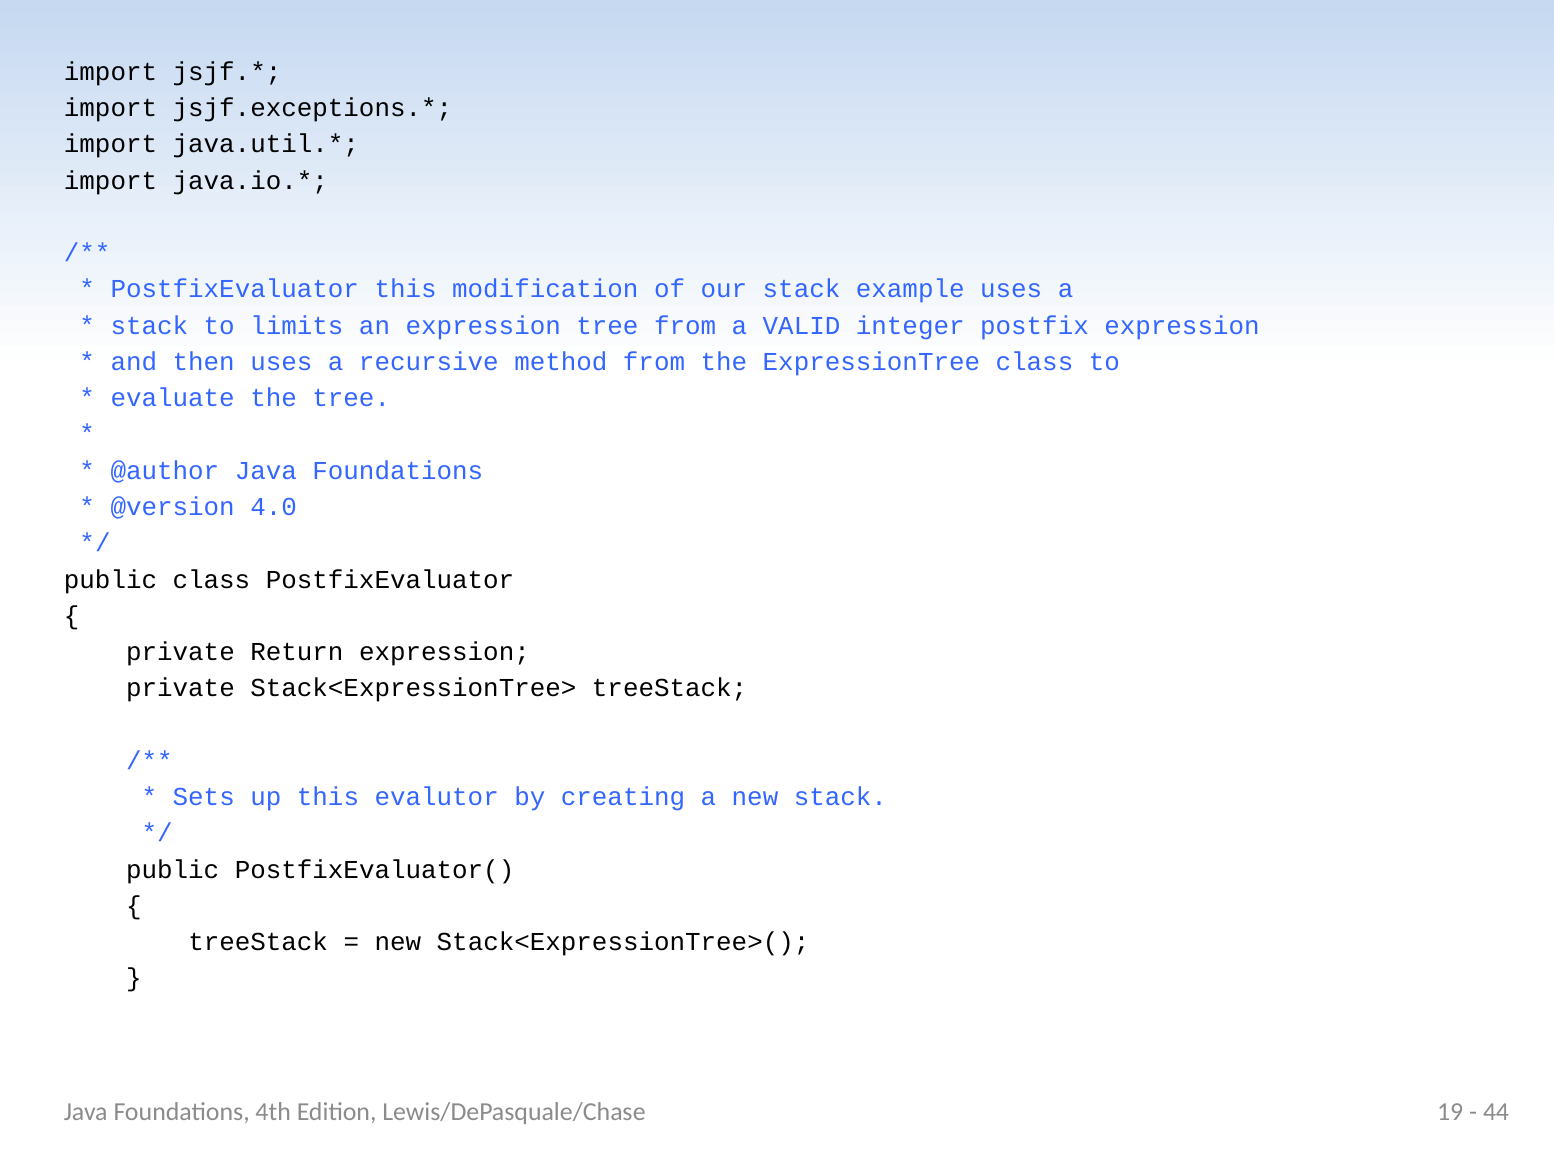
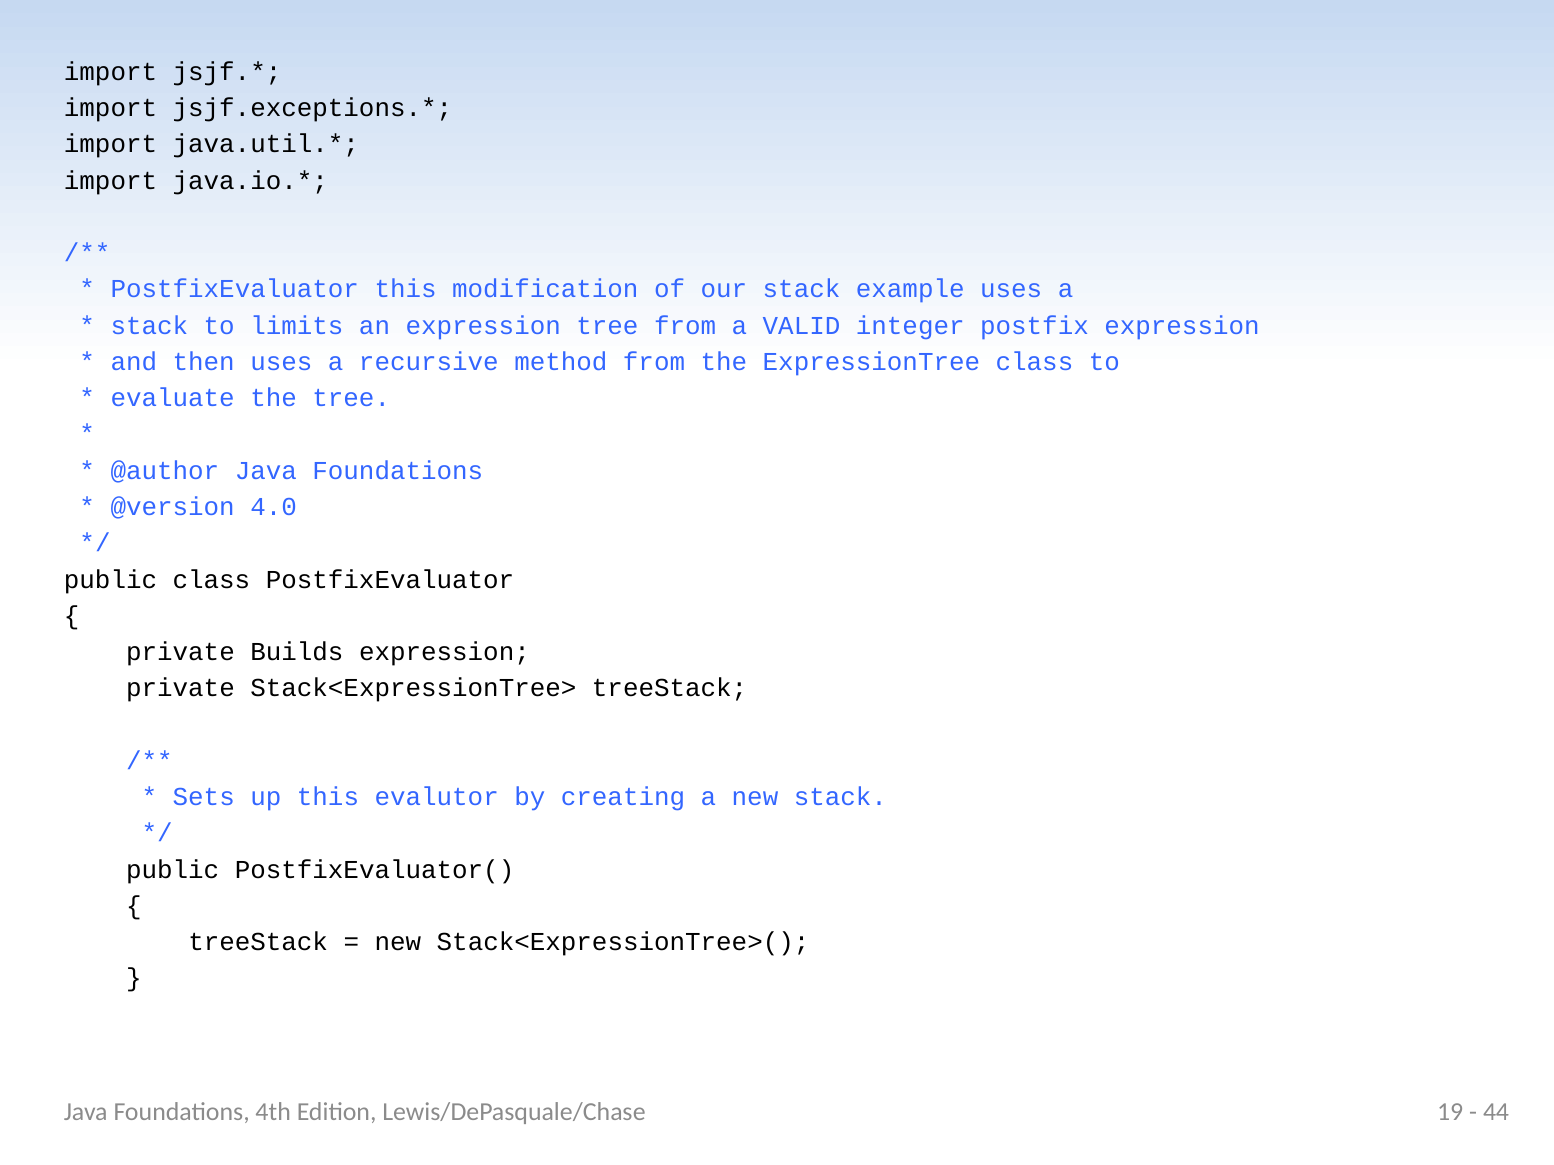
Return: Return -> Builds
